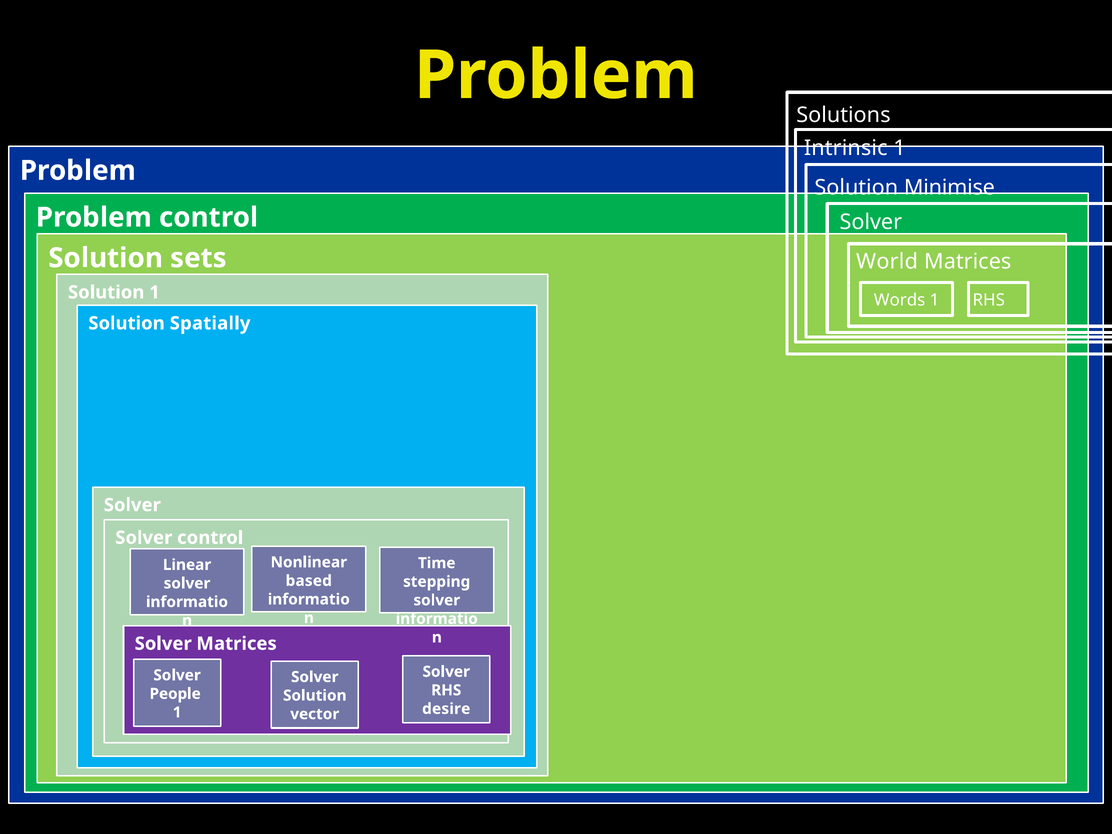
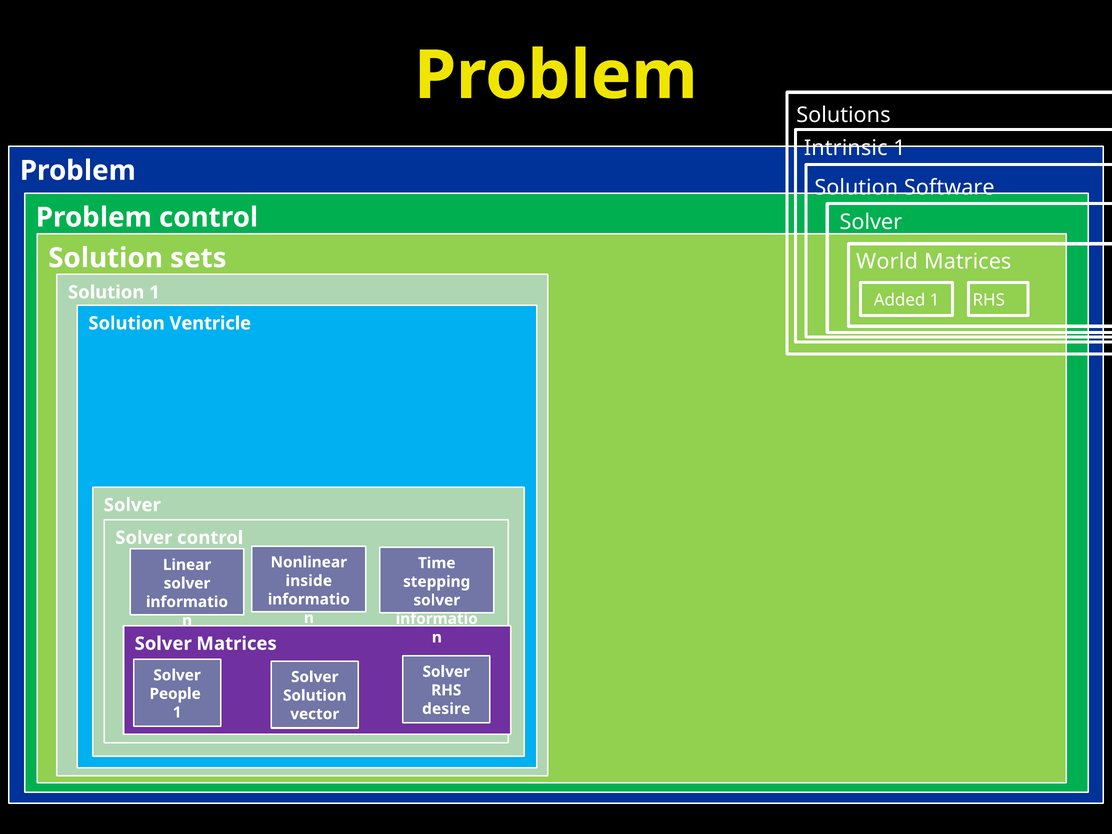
Minimise: Minimise -> Software
Words: Words -> Added
Spatially: Spatially -> Ventricle
based: based -> inside
